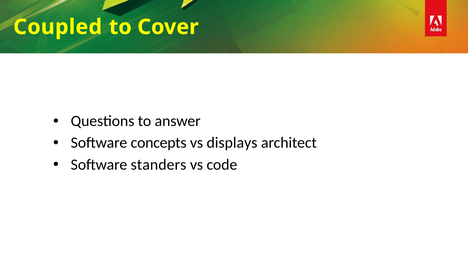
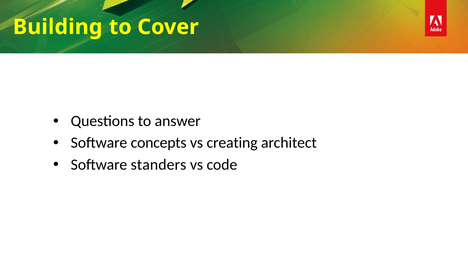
Coupled: Coupled -> Building
displays: displays -> creating
